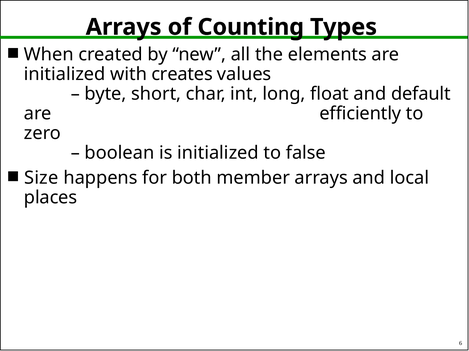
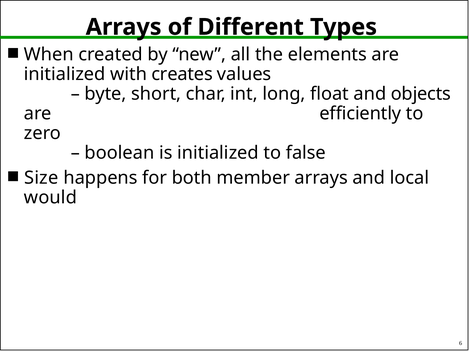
Counting: Counting -> Different
default: default -> objects
places: places -> would
